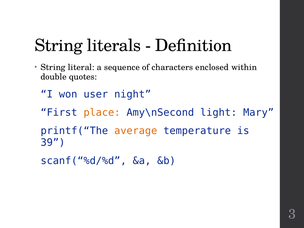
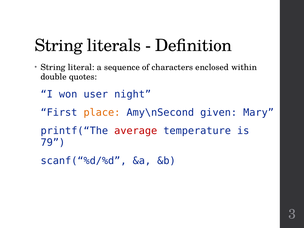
light: light -> given
average colour: orange -> red
39: 39 -> 79
